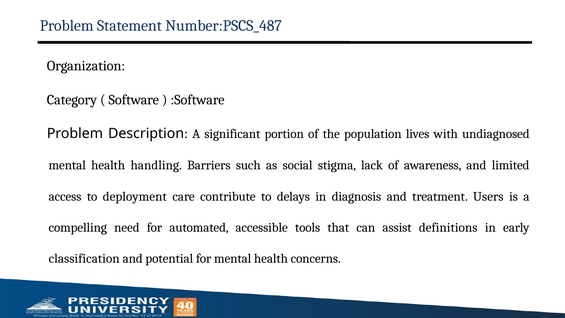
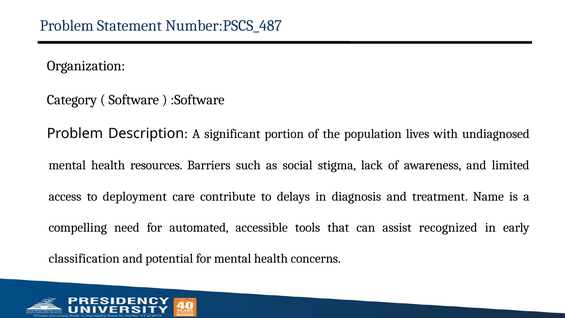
handling: handling -> resources
Users: Users -> Name
definitions: definitions -> recognized
